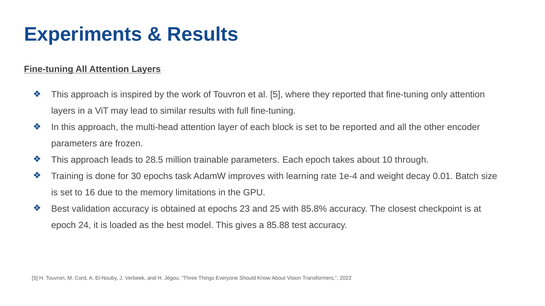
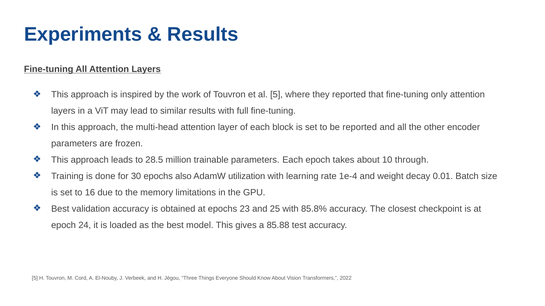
task: task -> also
improves: improves -> utilization
